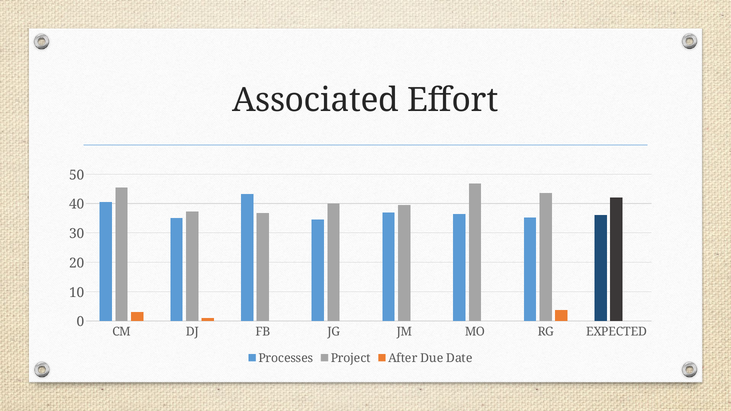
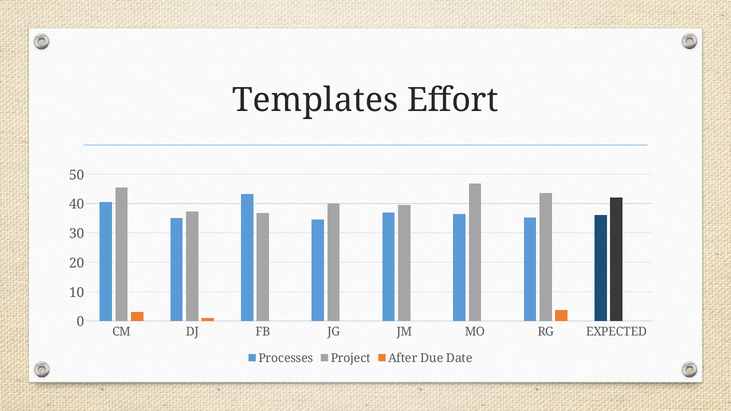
Associated: Associated -> Templates
